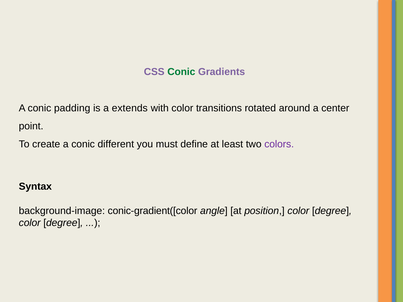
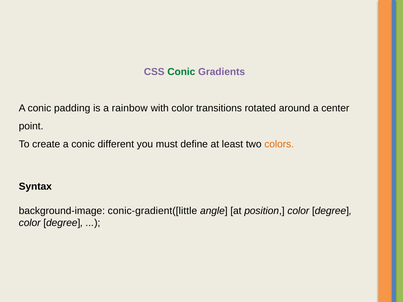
extends: extends -> rainbow
colors colour: purple -> orange
conic-gradient([color: conic-gradient([color -> conic-gradient([little
